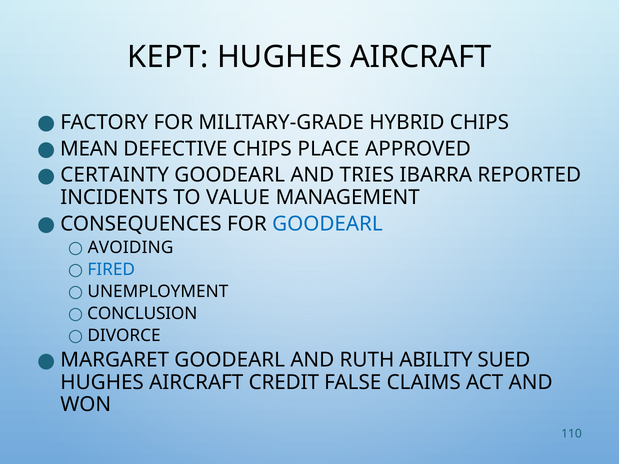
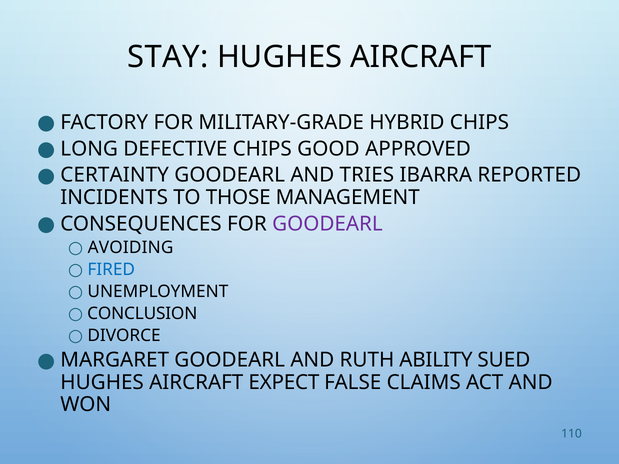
KEPT: KEPT -> STAY
MEAN: MEAN -> LONG
PLACE: PLACE -> GOOD
VALUE: VALUE -> THOSE
GOODEARL at (327, 224) colour: blue -> purple
CREDIT: CREDIT -> EXPECT
